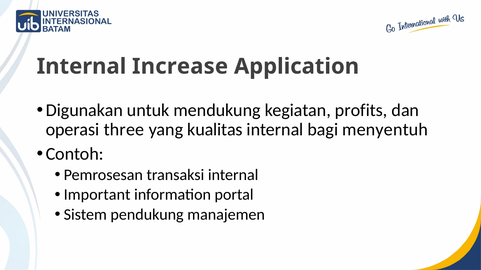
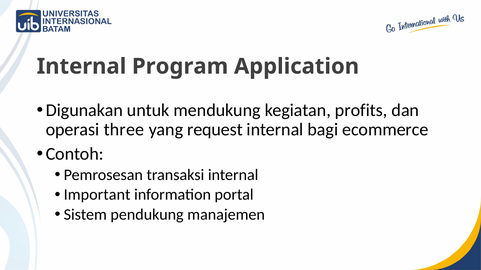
Increase: Increase -> Program
kualitas: kualitas -> request
menyentuh: menyentuh -> ecommerce
